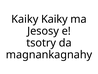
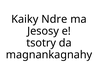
Kaiky Kaiky: Kaiky -> Ndre
